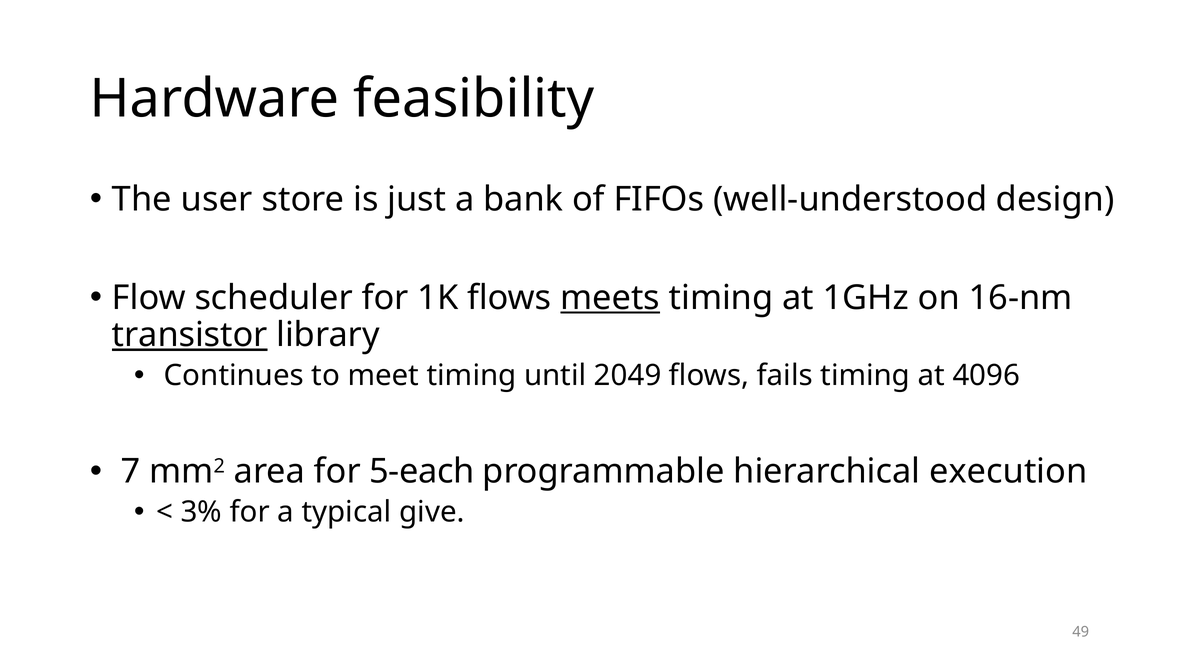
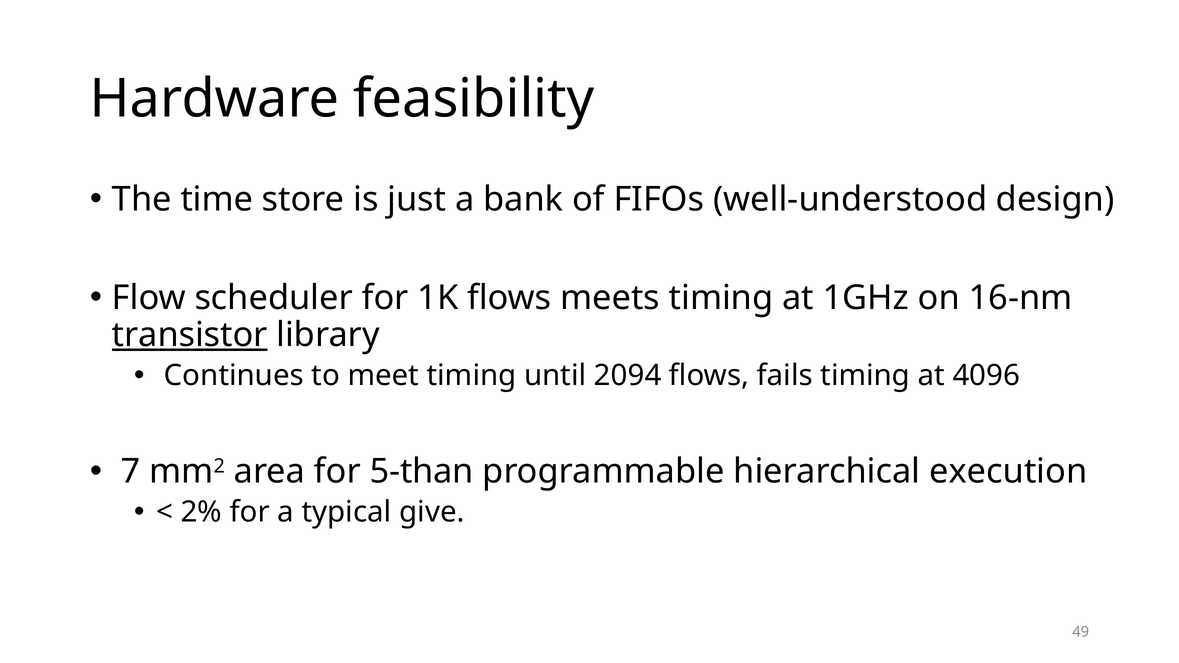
user: user -> time
meets underline: present -> none
2049: 2049 -> 2094
5-each: 5-each -> 5-than
3%: 3% -> 2%
